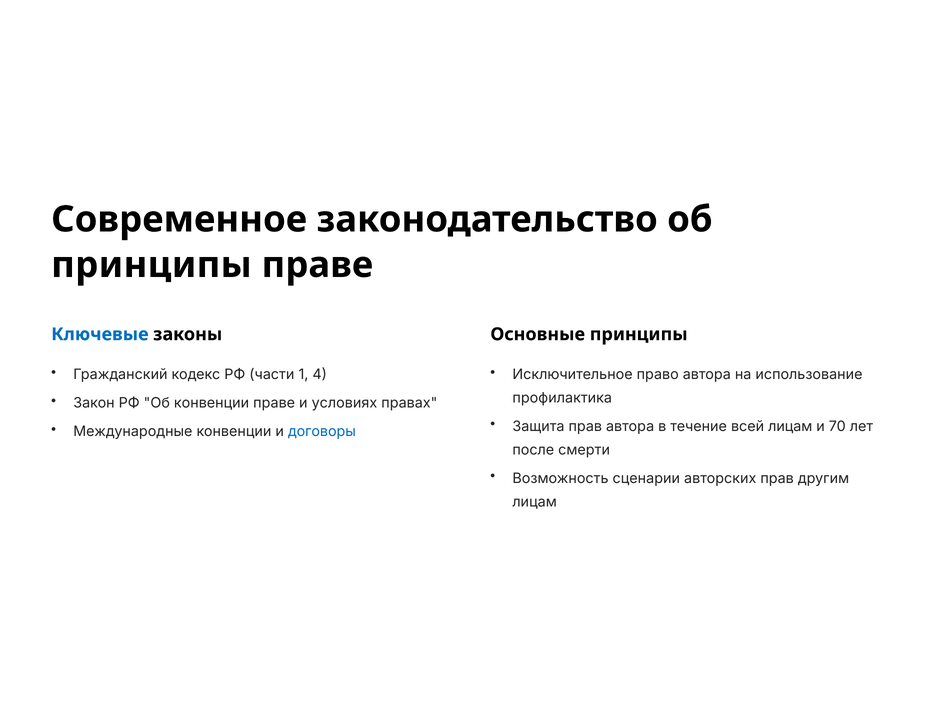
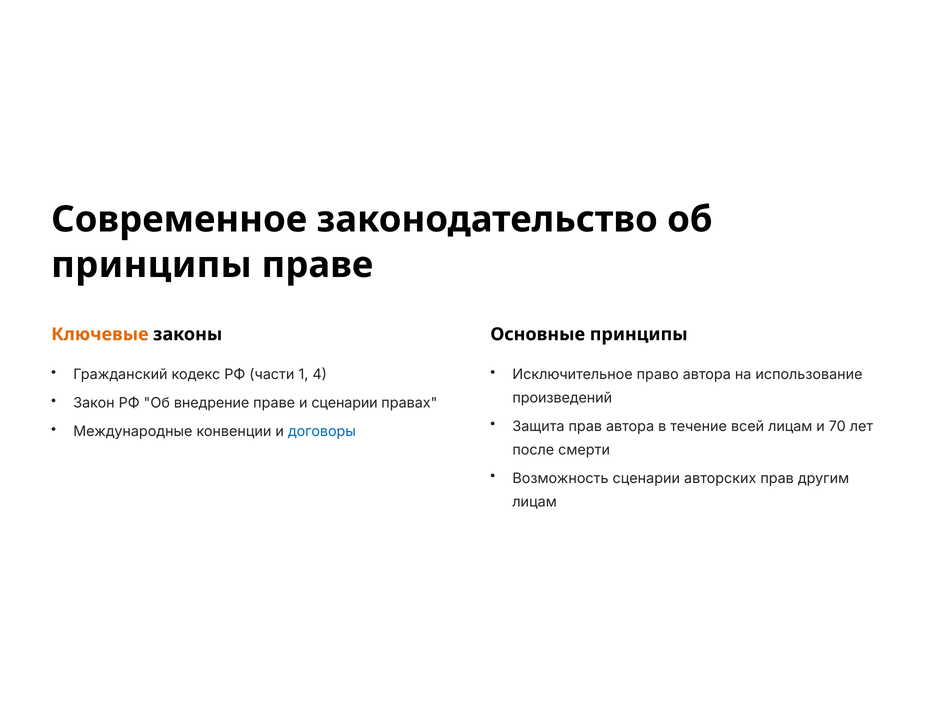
Ключевые colour: blue -> orange
профилактика: профилактика -> произведений
Об конвенции: конвенции -> внедрение
и условиях: условиях -> сценарии
